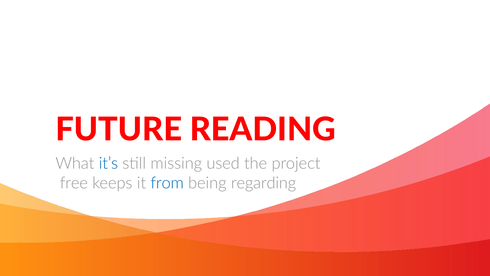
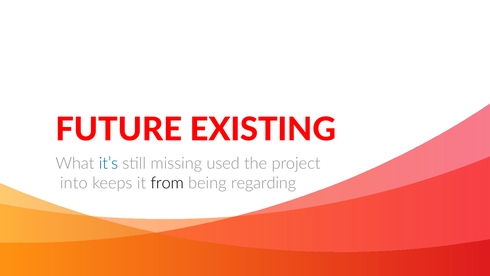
READING: READING -> EXISTING
free: free -> into
from colour: blue -> black
